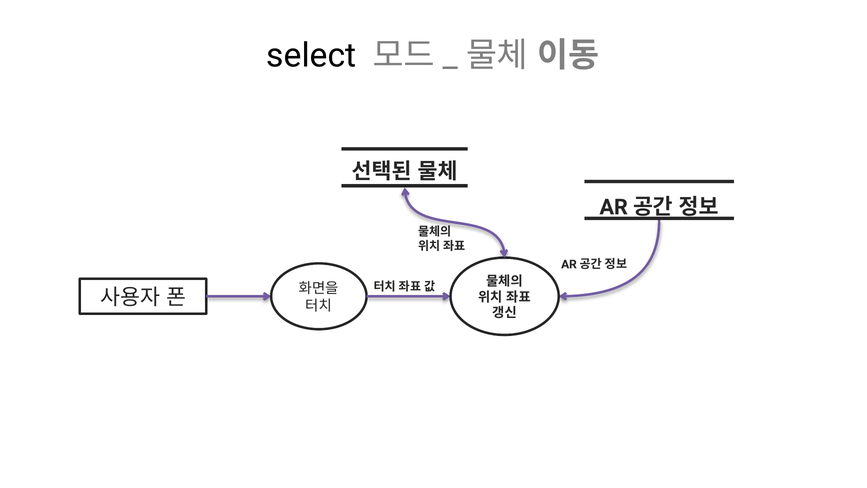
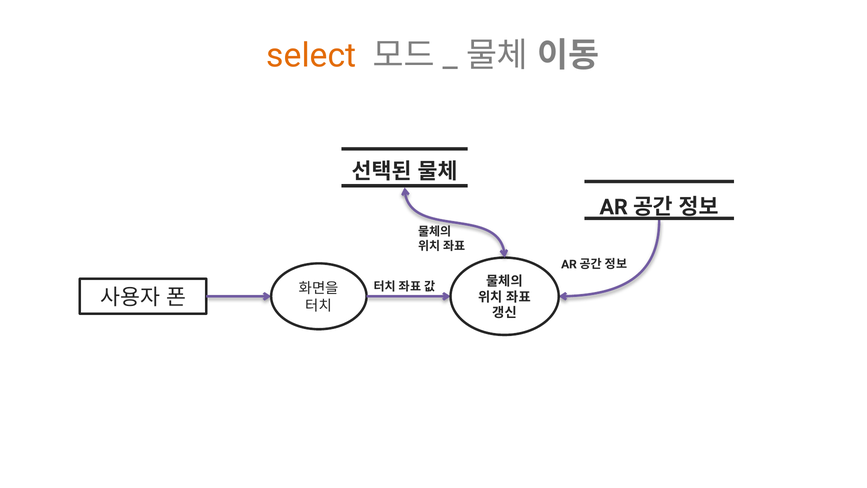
select colour: black -> orange
